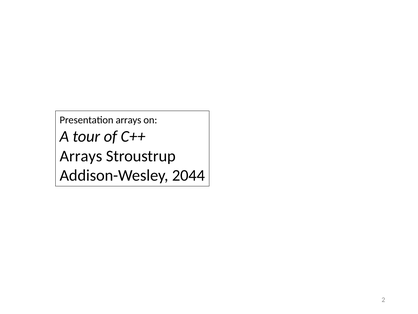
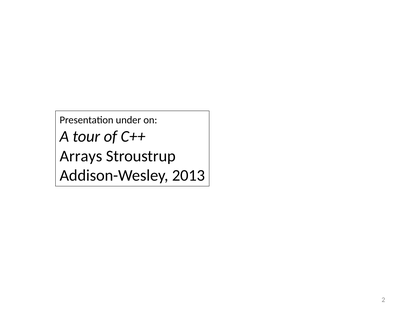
Presentation arrays: arrays -> under
2044: 2044 -> 2013
